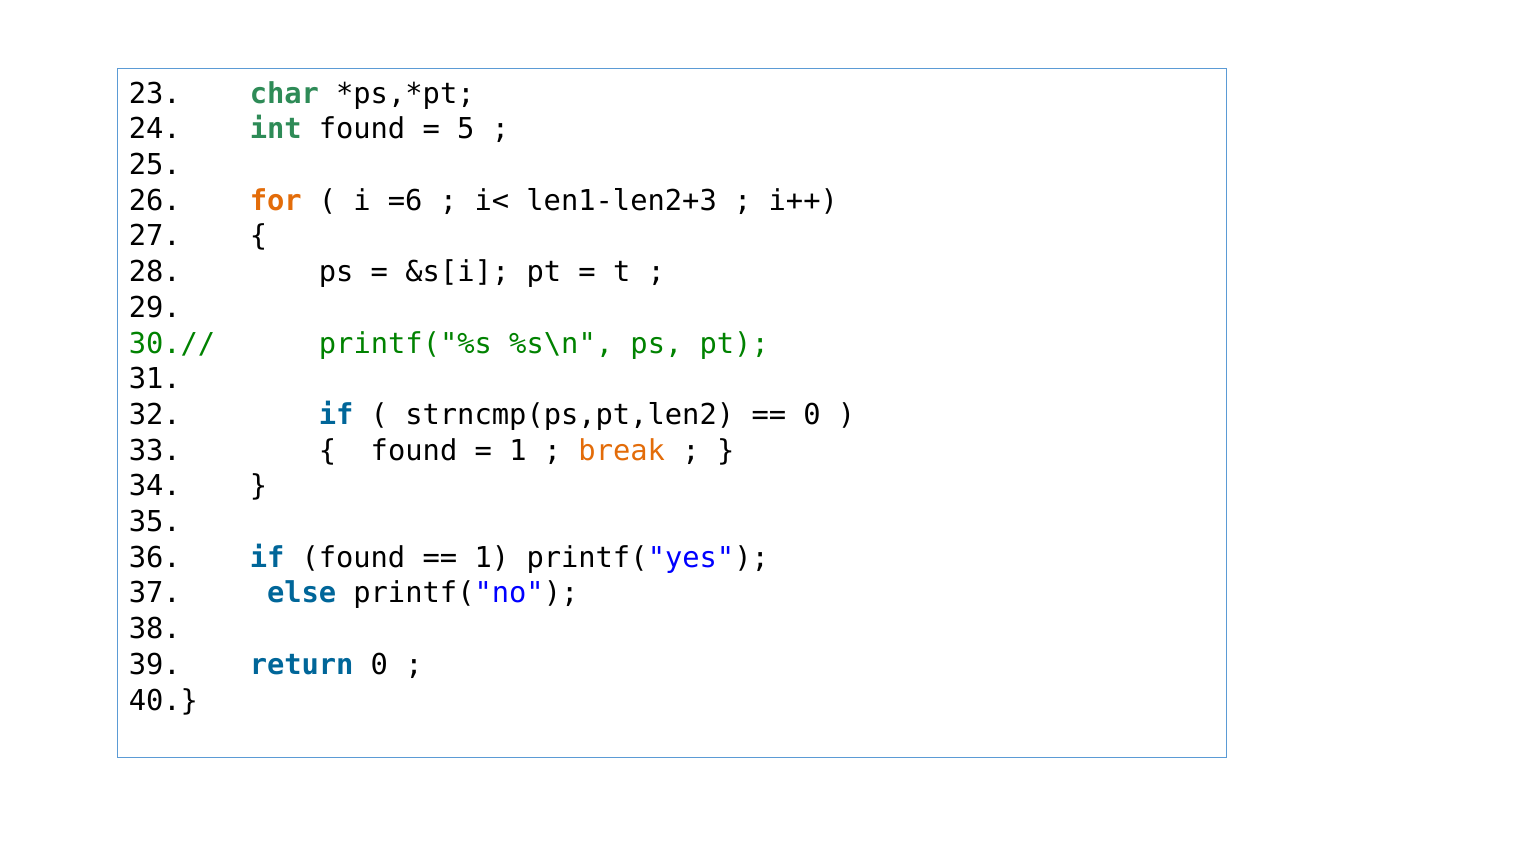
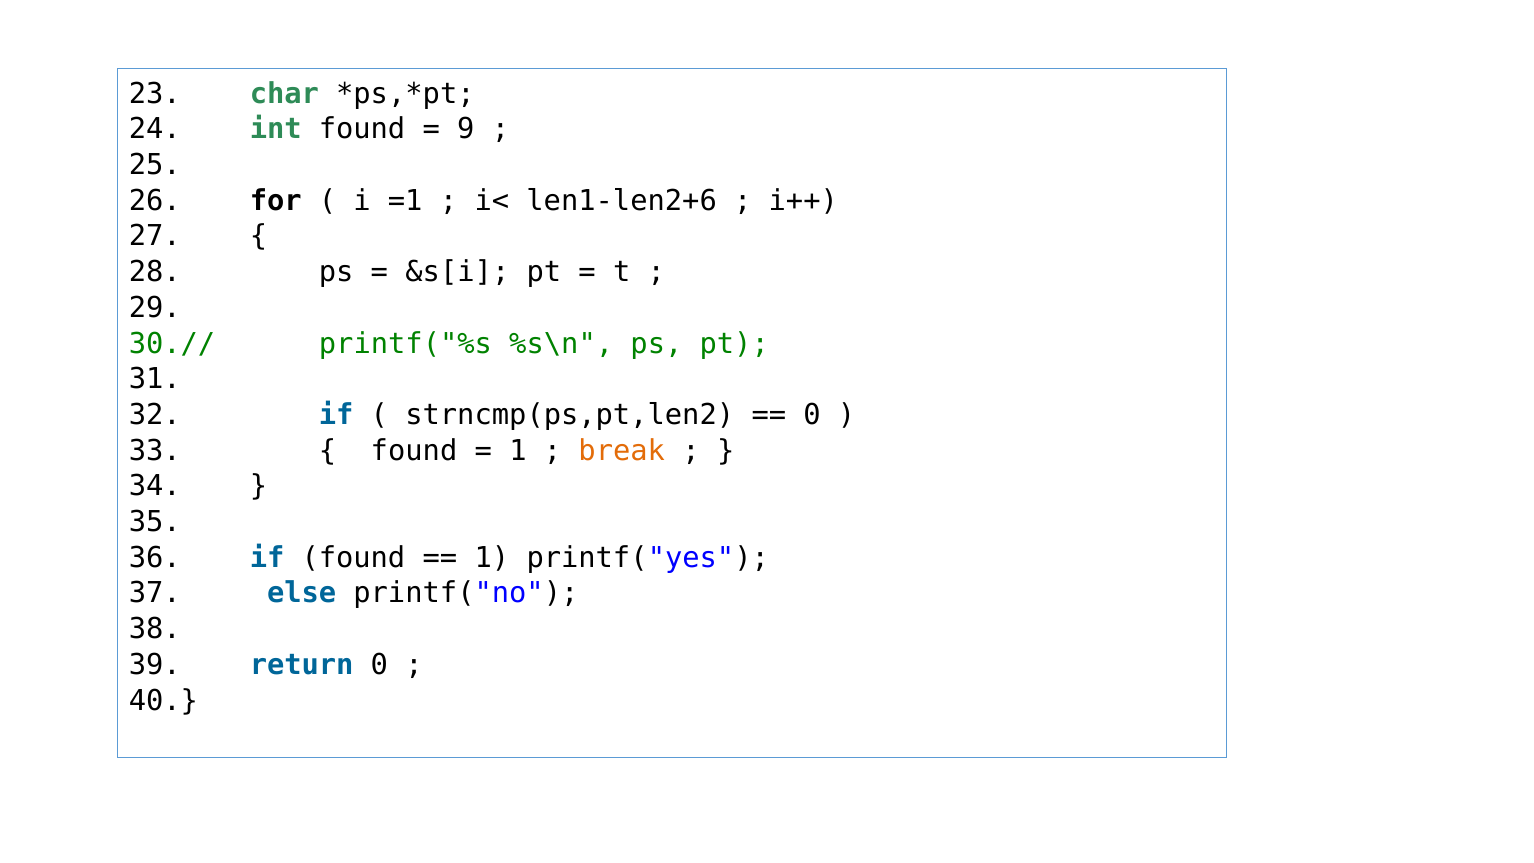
5: 5 -> 9
for colour: orange -> black
=6: =6 -> =1
len1-len2+3: len1-len2+3 -> len1-len2+6
